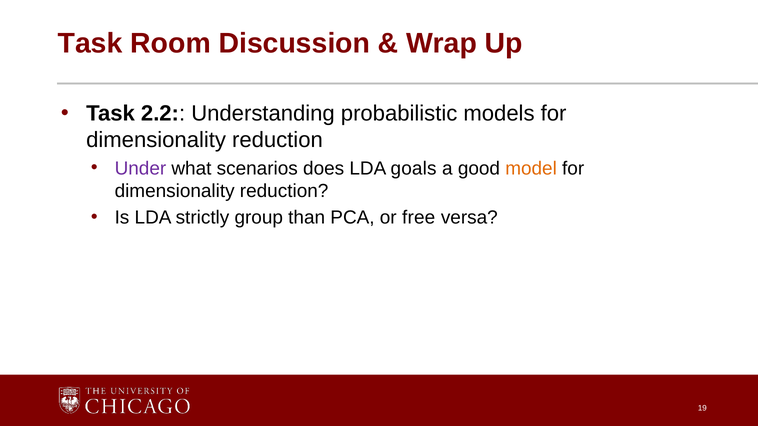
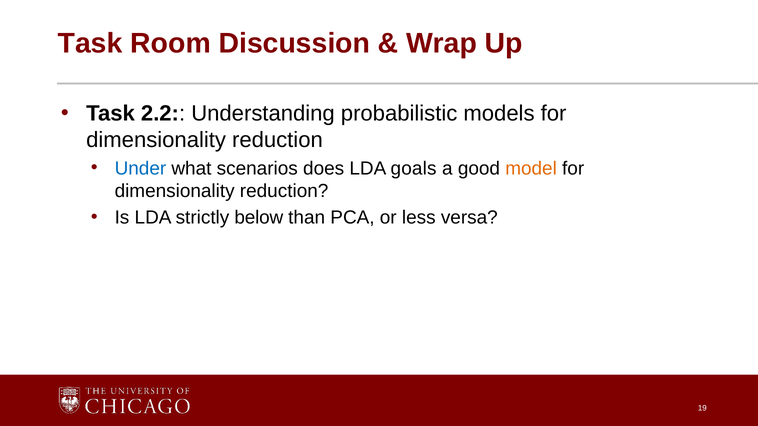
Under colour: purple -> blue
group: group -> below
free: free -> less
